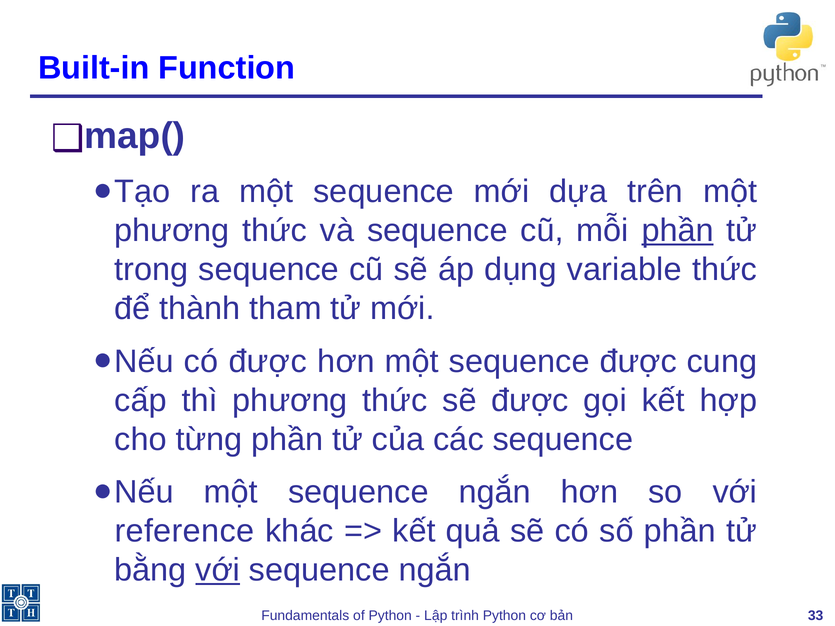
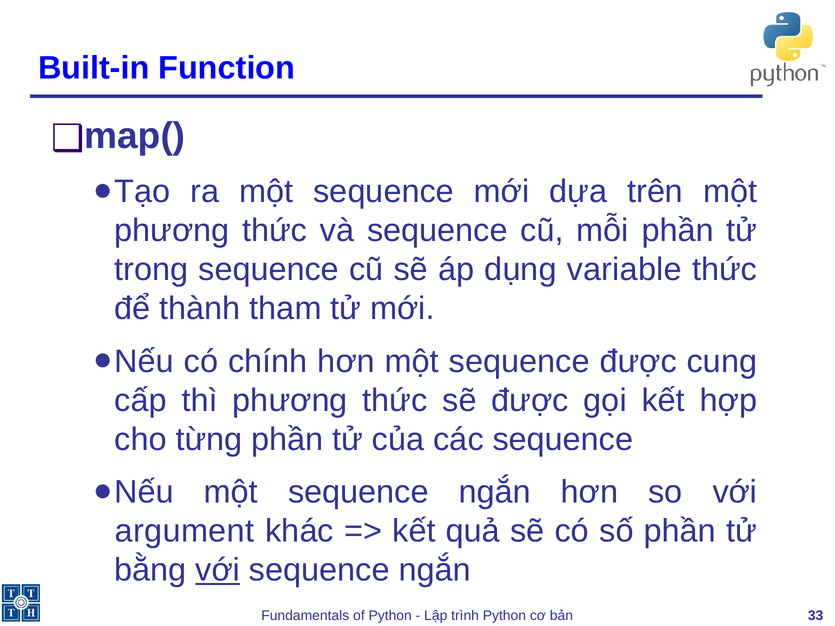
phần at (678, 231) underline: present -> none
có được: được -> chính
reference: reference -> argument
